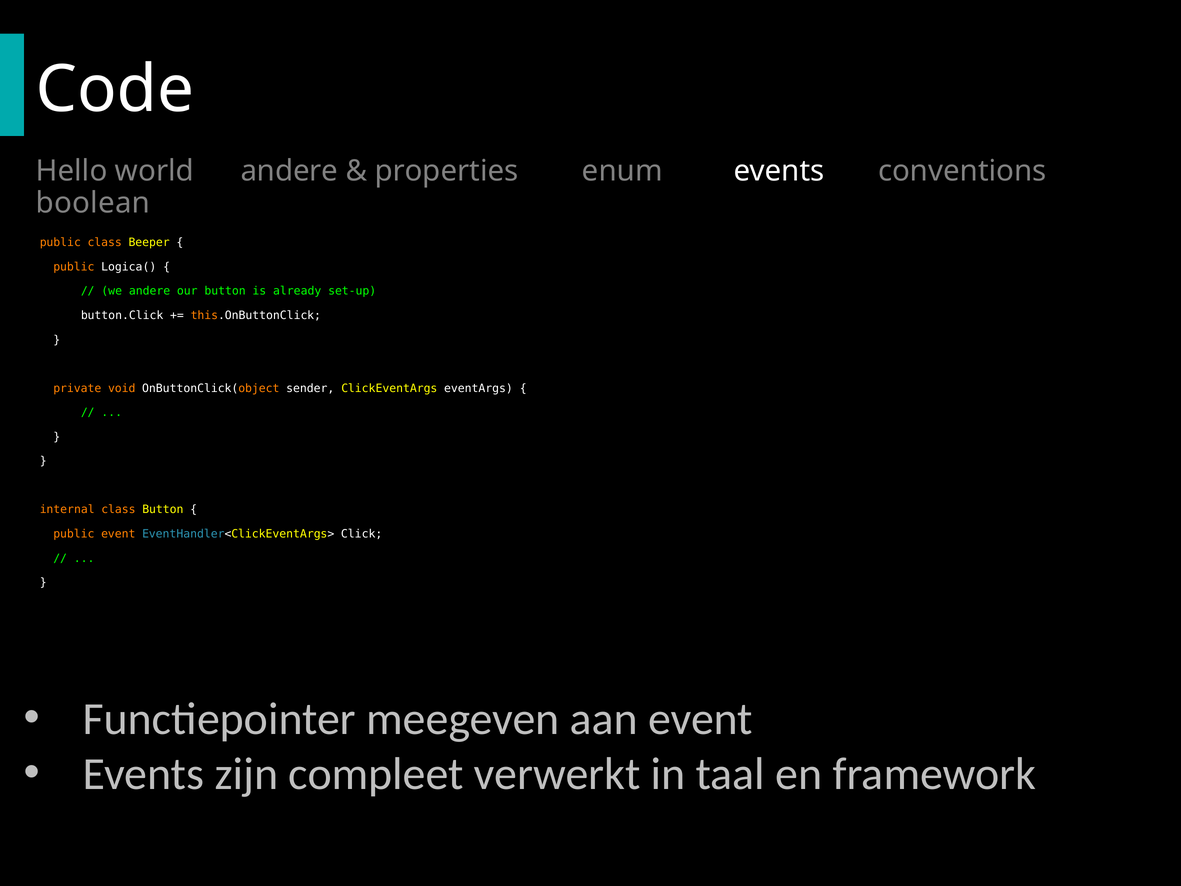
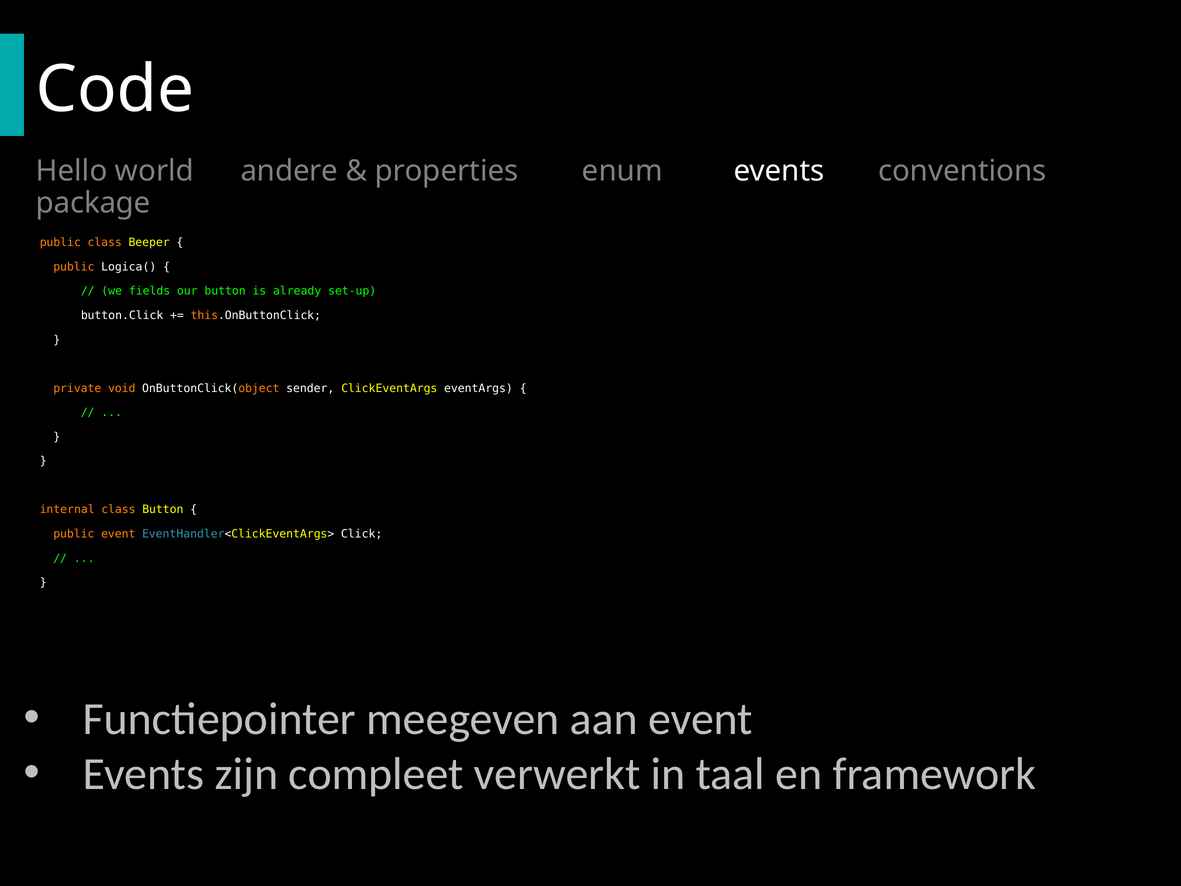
boolean: boolean -> package
we andere: andere -> fields
